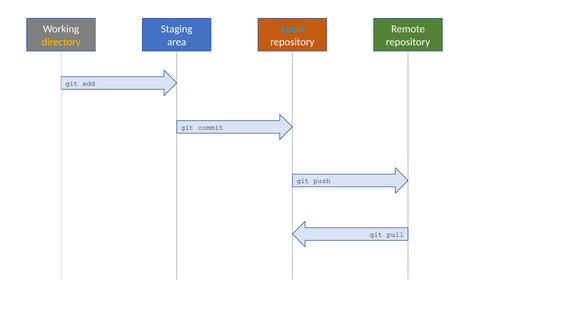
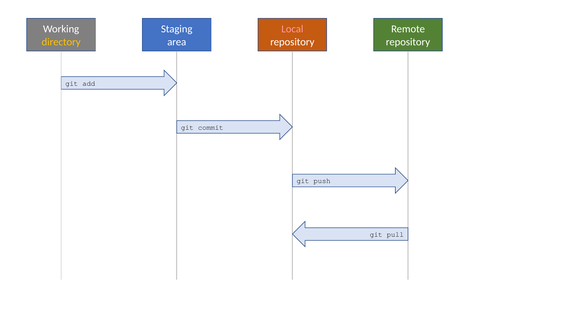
Local colour: light blue -> pink
